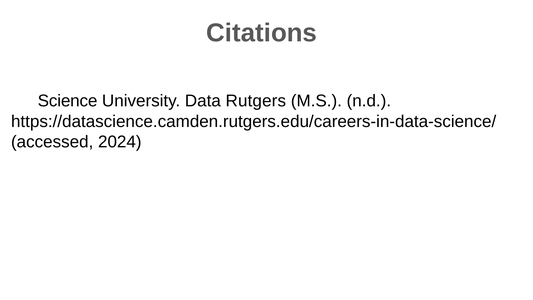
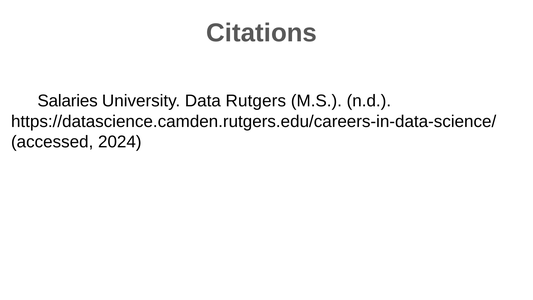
Science: Science -> Salaries
